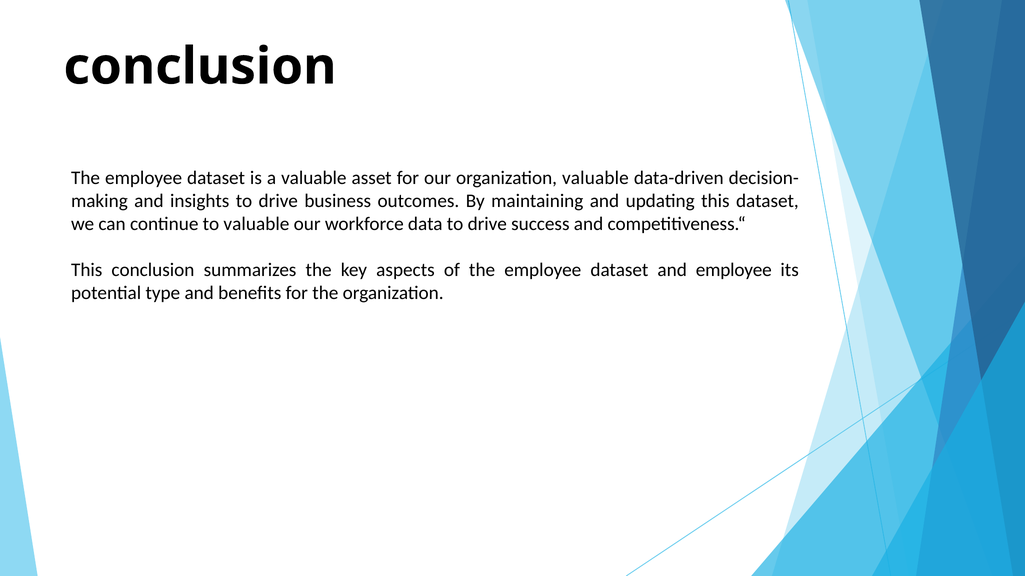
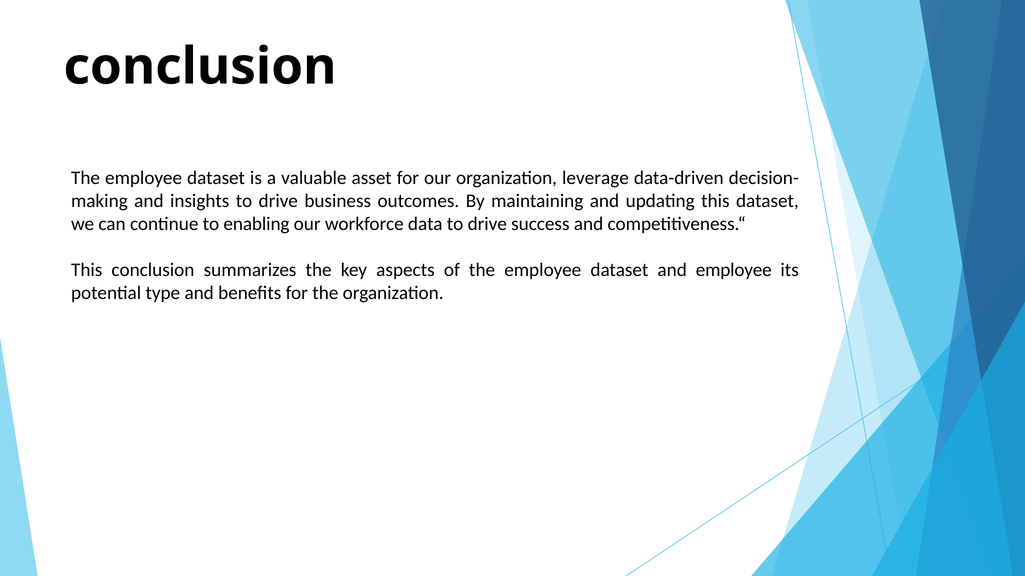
organization valuable: valuable -> leverage
to valuable: valuable -> enabling
